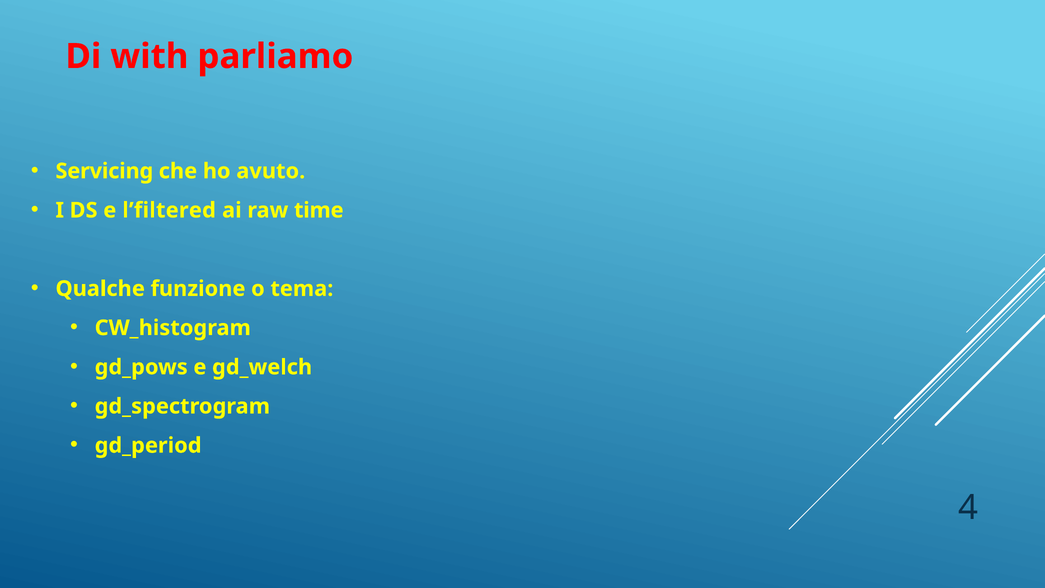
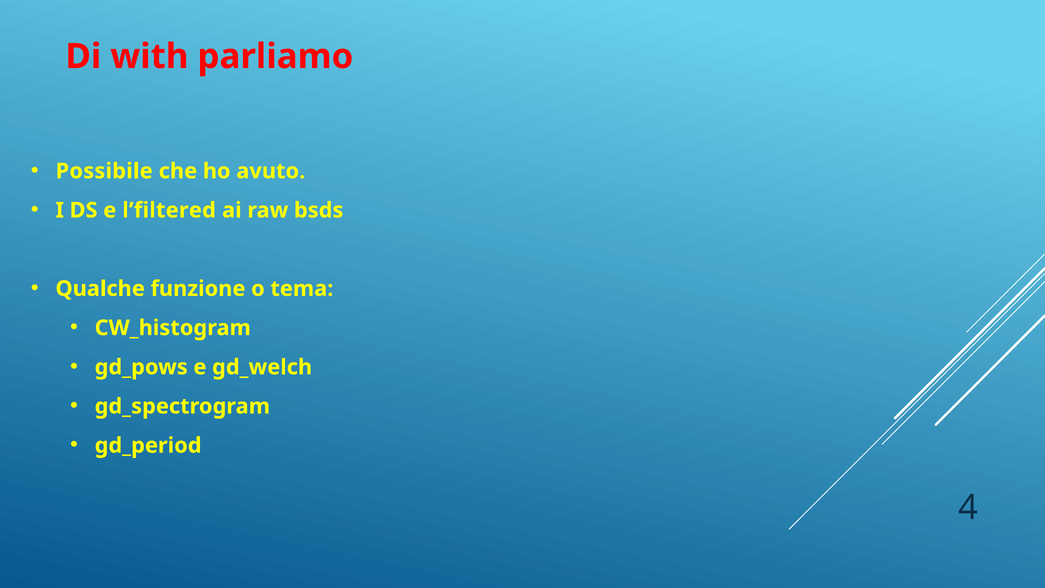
Servicing: Servicing -> Possibile
time: time -> bsds
